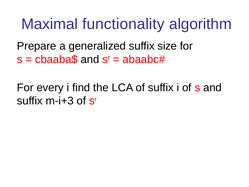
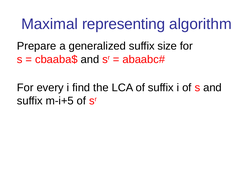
functionality: functionality -> representing
m-i+3: m-i+3 -> m-i+5
